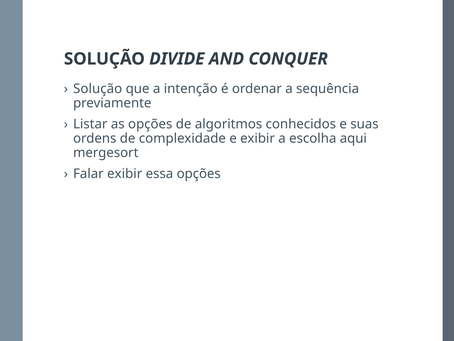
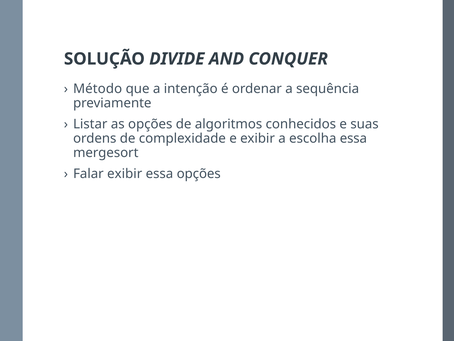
Solução at (98, 89): Solução -> Método
escolha aqui: aqui -> essa
